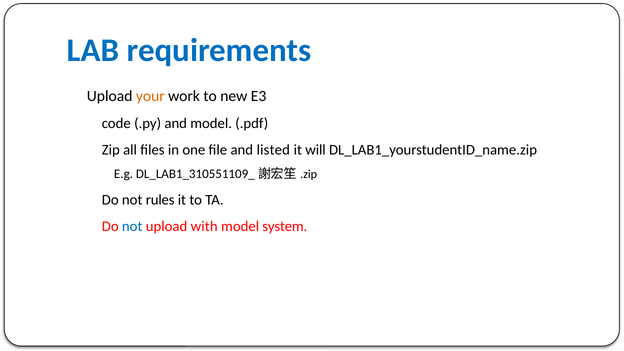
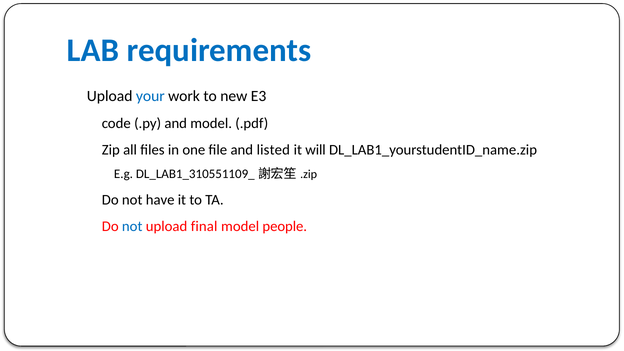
your colour: orange -> blue
rules: rules -> have
with: with -> final
system: system -> people
